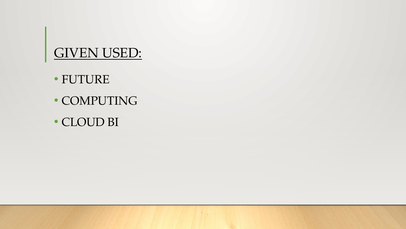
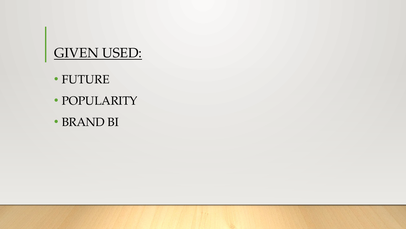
COMPUTING: COMPUTING -> POPULARITY
CLOUD: CLOUD -> BRAND
